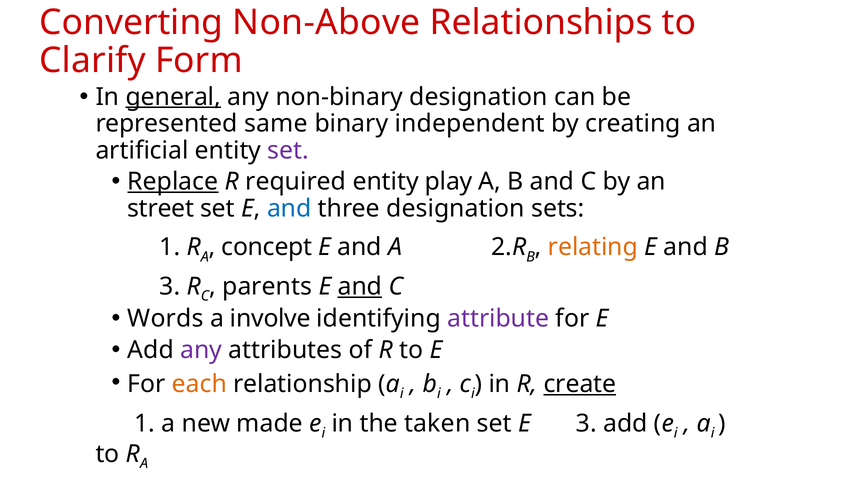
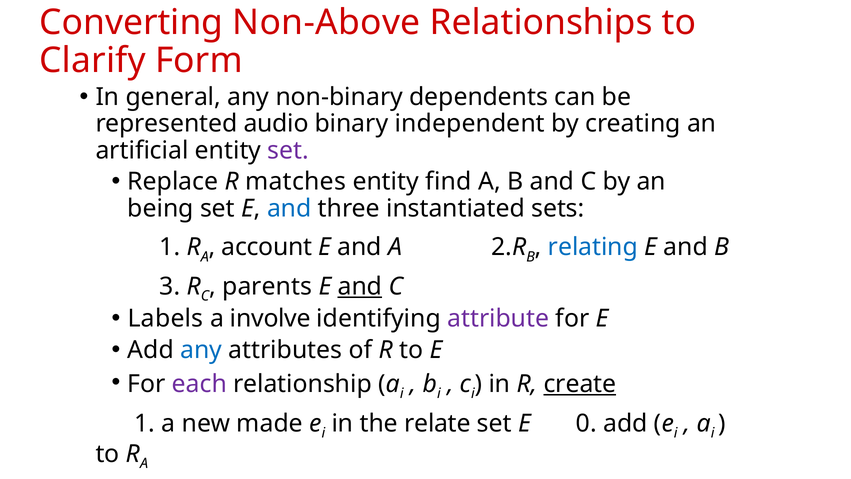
general underline: present -> none
non-binary designation: designation -> dependents
same: same -> audio
Replace underline: present -> none
required: required -> matches
play: play -> find
street: street -> being
three designation: designation -> instantiated
concept: concept -> account
relating colour: orange -> blue
Words: Words -> Labels
any at (201, 350) colour: purple -> blue
each colour: orange -> purple
taken: taken -> relate
E 3: 3 -> 0
